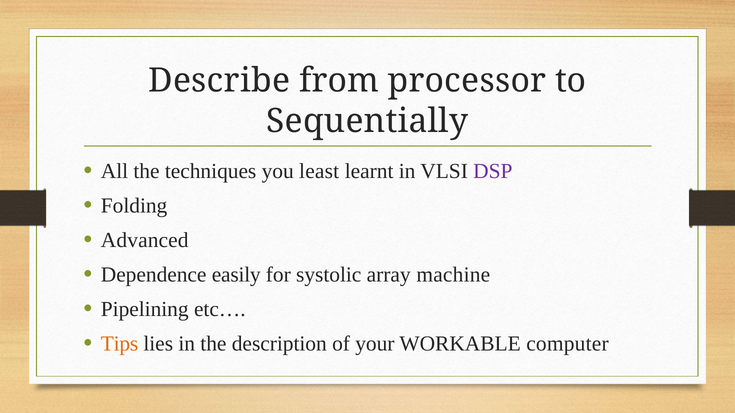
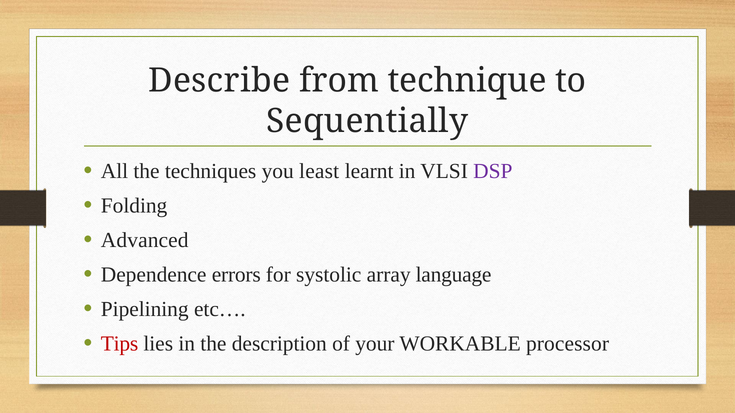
processor: processor -> technique
easily: easily -> errors
machine: machine -> language
Tips colour: orange -> red
computer: computer -> processor
